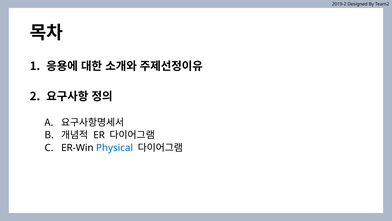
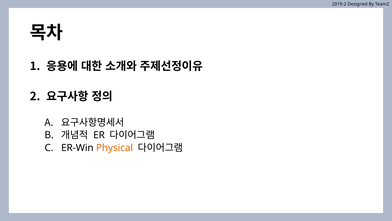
Physical colour: blue -> orange
